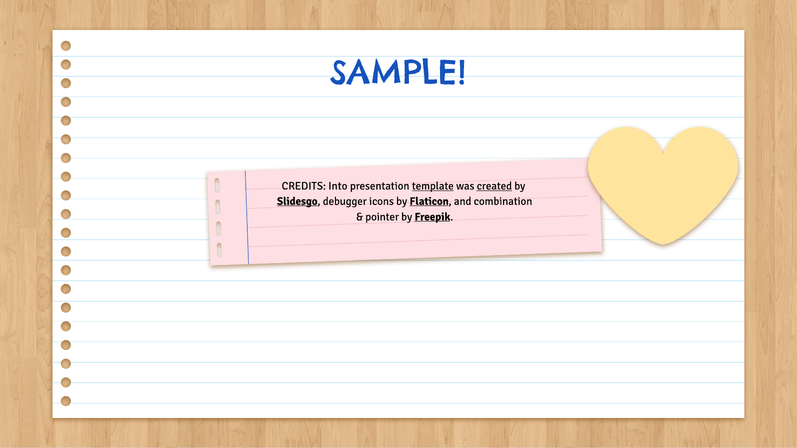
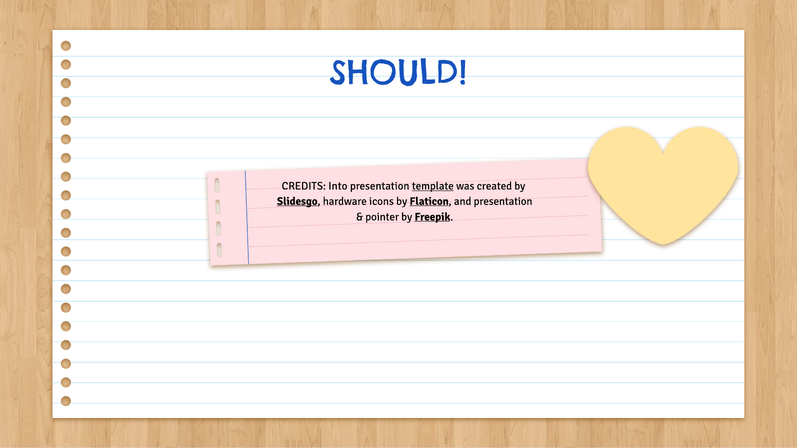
SAMPLE: SAMPLE -> SHOULD
created underline: present -> none
debugger: debugger -> hardware
and combination: combination -> presentation
